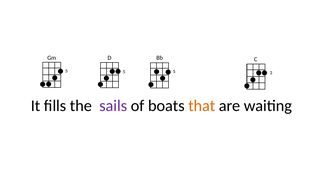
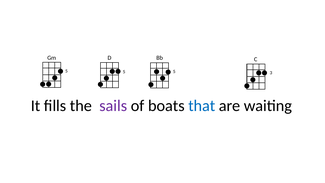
that colour: orange -> blue
